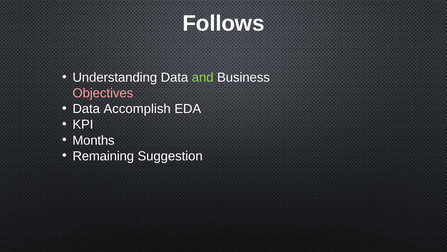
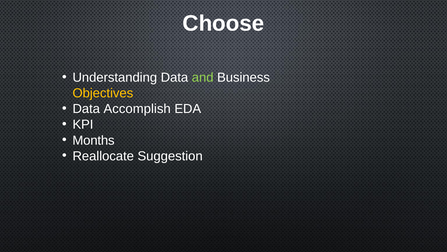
Follows: Follows -> Choose
Objectives colour: pink -> yellow
Remaining: Remaining -> Reallocate
